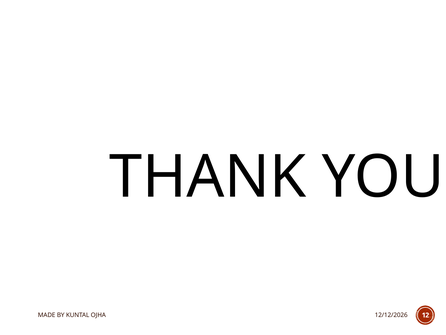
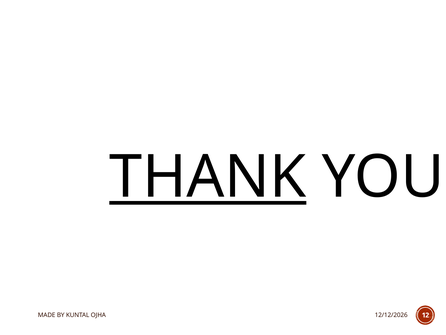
THANK underline: none -> present
